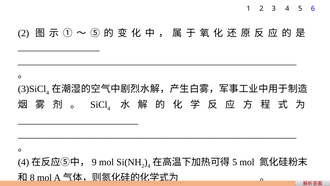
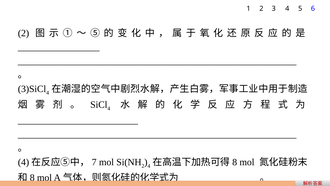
9: 9 -> 7
5 at (235, 162): 5 -> 8
